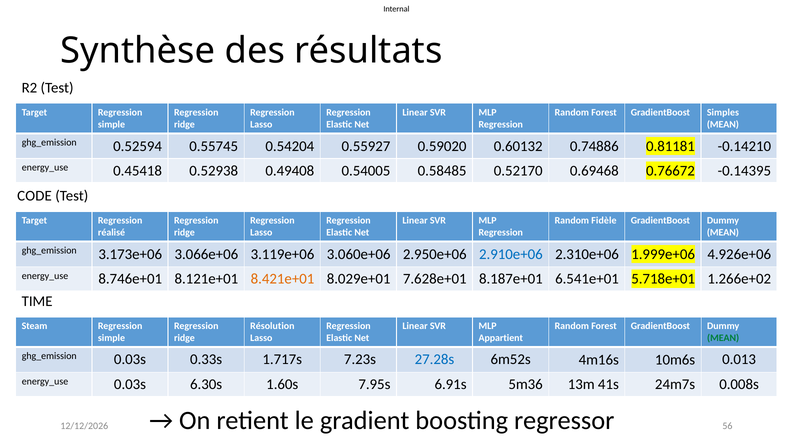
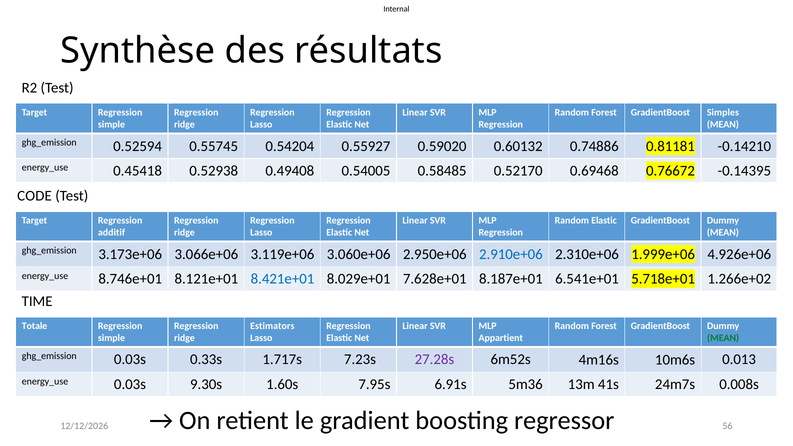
Random Fidèle: Fidèle -> Elastic
réalisé: réalisé -> additif
8.421e+01 colour: orange -> blue
Steam: Steam -> Totale
Résolution: Résolution -> Estimators
27.28s colour: blue -> purple
6.30s: 6.30s -> 9.30s
